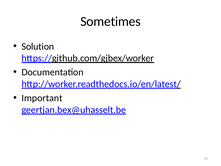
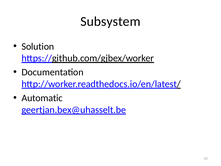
Sometimes: Sometimes -> Subsystem
Important: Important -> Automatic
